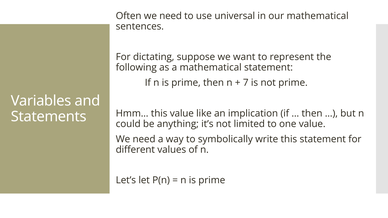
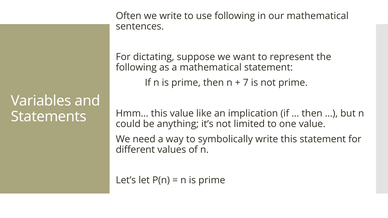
Often we need: need -> write
use universal: universal -> following
